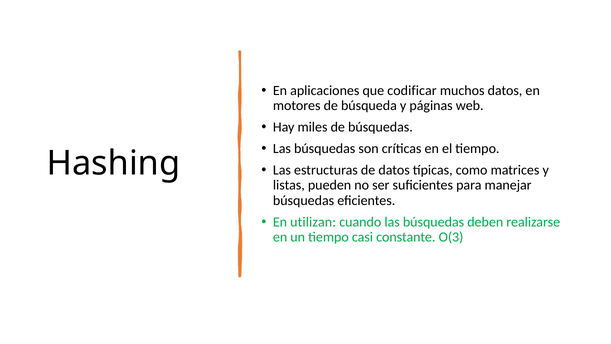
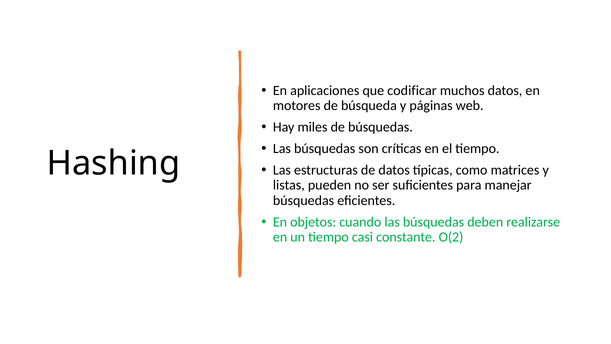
utilizan: utilizan -> objetos
O(3: O(3 -> O(2
